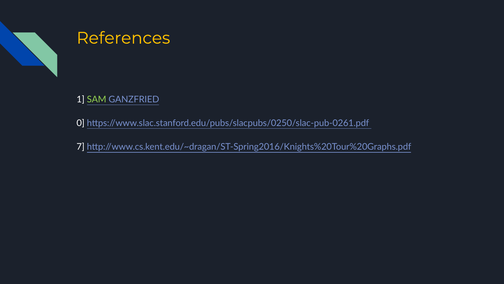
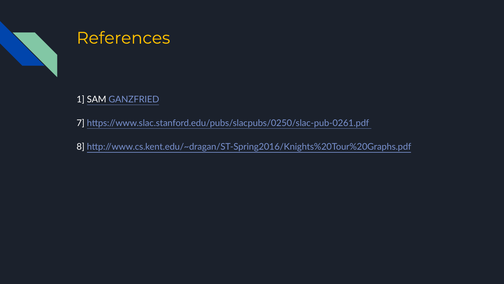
SAM colour: light green -> white
0: 0 -> 7
7: 7 -> 8
